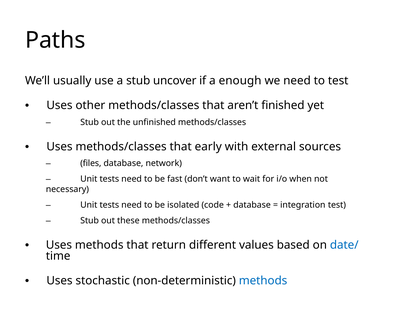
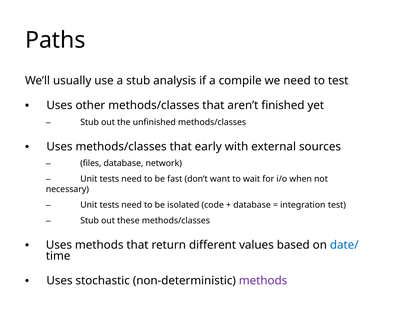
uncover: uncover -> analysis
enough: enough -> compile
methods at (263, 281) colour: blue -> purple
